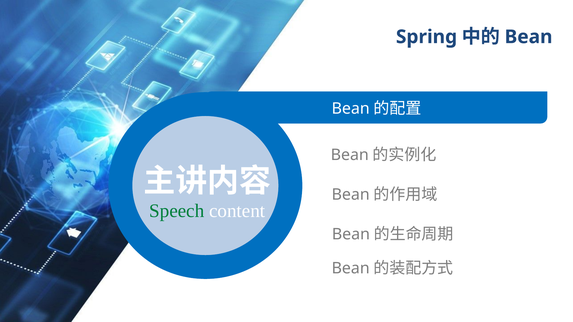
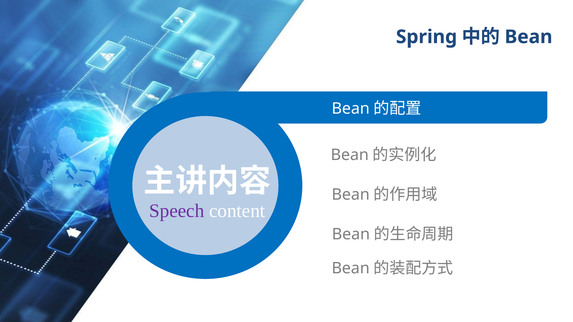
Speech colour: green -> purple
